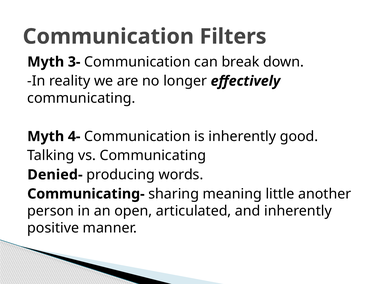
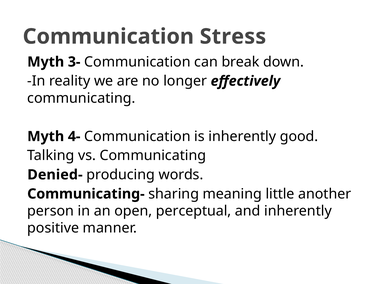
Filters: Filters -> Stress
articulated: articulated -> perceptual
